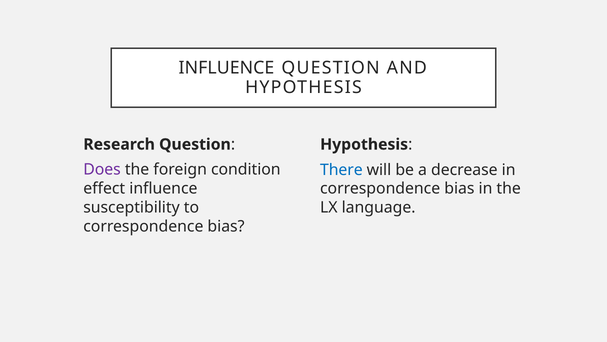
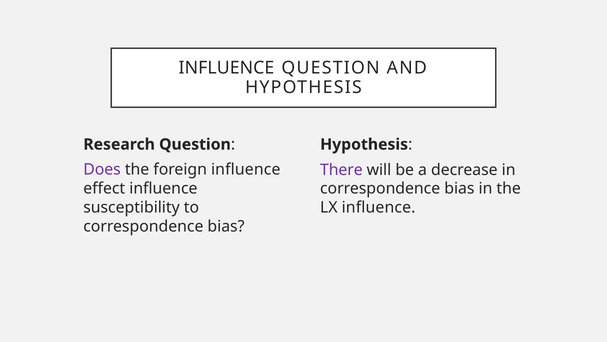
foreign condition: condition -> influence
There colour: blue -> purple
LX language: language -> influence
